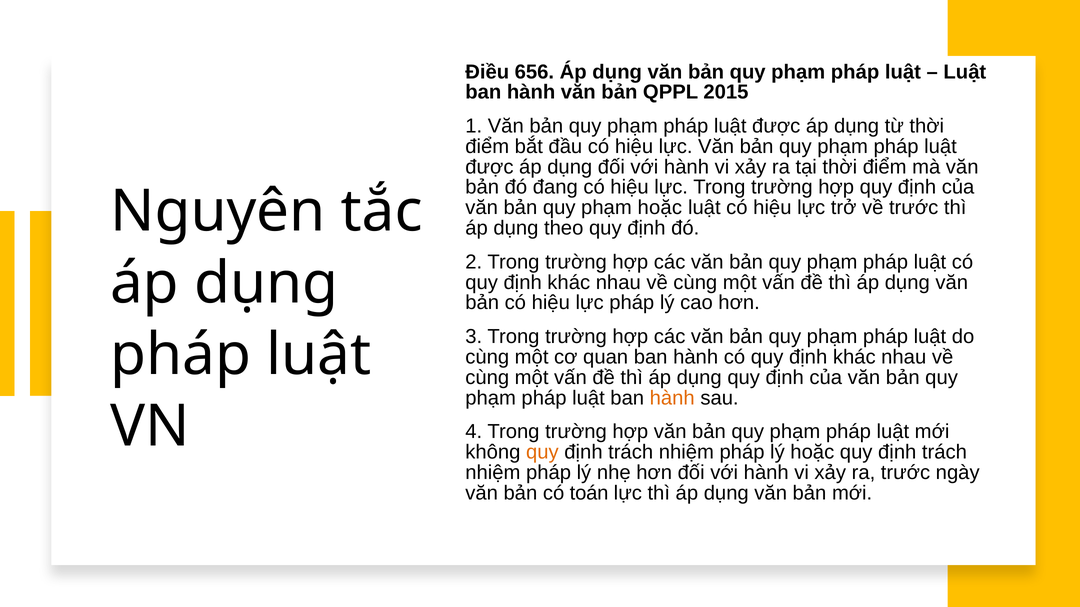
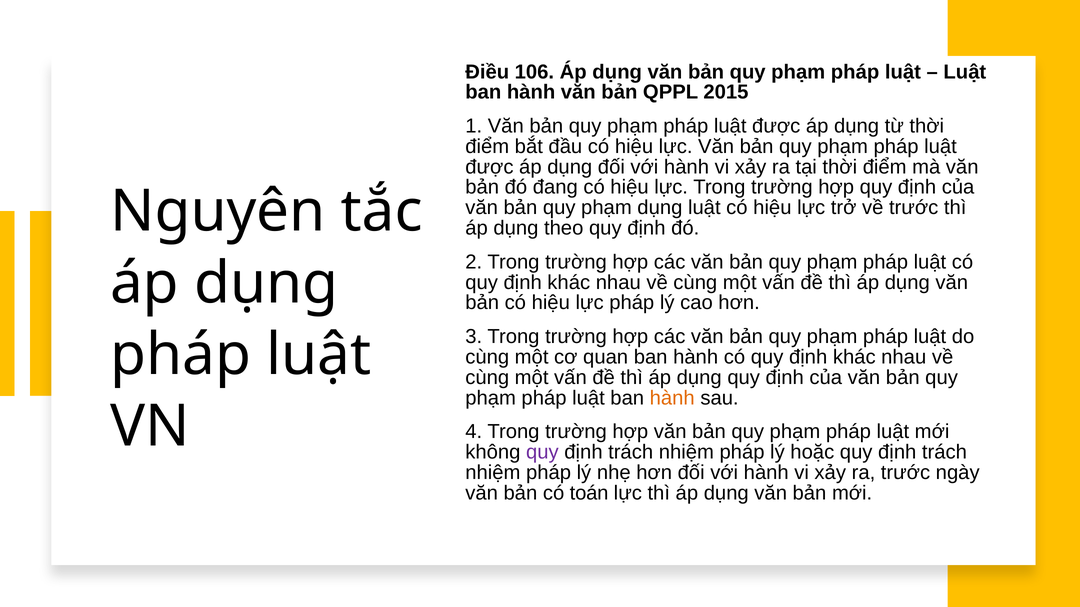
656: 656 -> 106
phạm hoặc: hoặc -> dụng
quy at (542, 453) colour: orange -> purple
